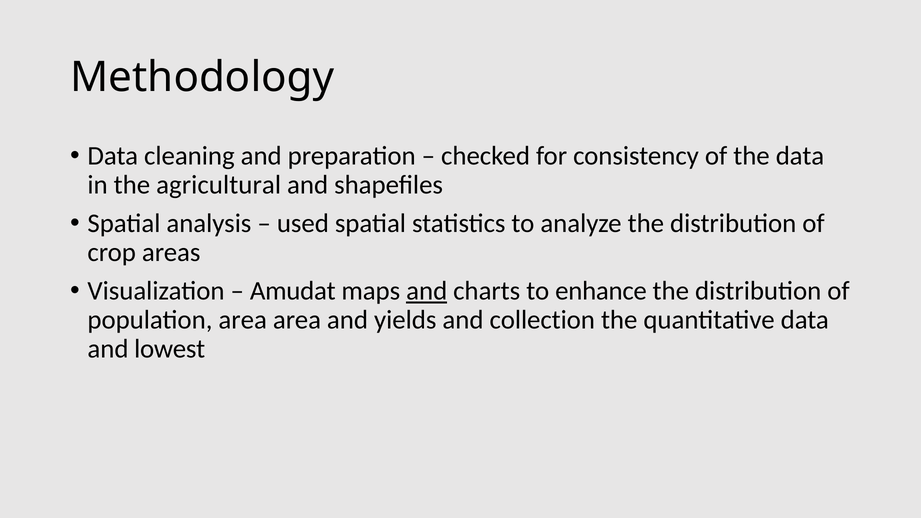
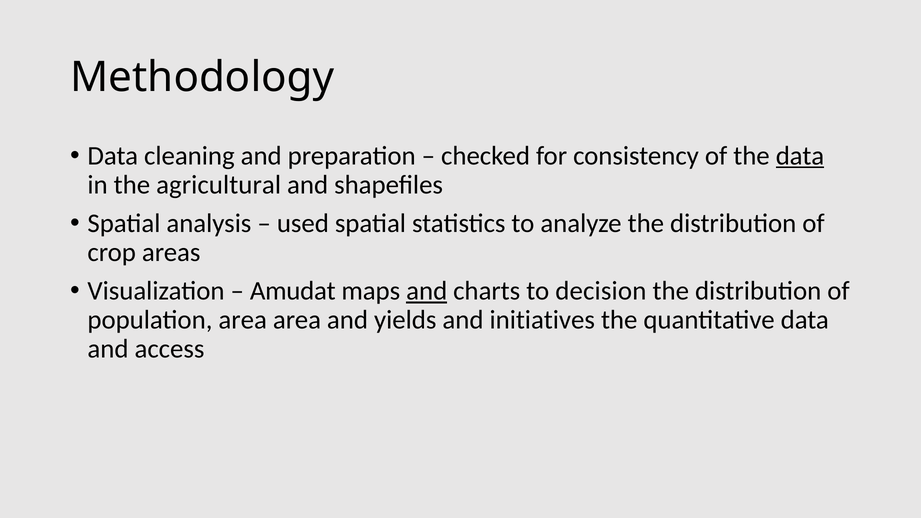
data at (800, 156) underline: none -> present
enhance: enhance -> decision
collection: collection -> initiatives
lowest: lowest -> access
